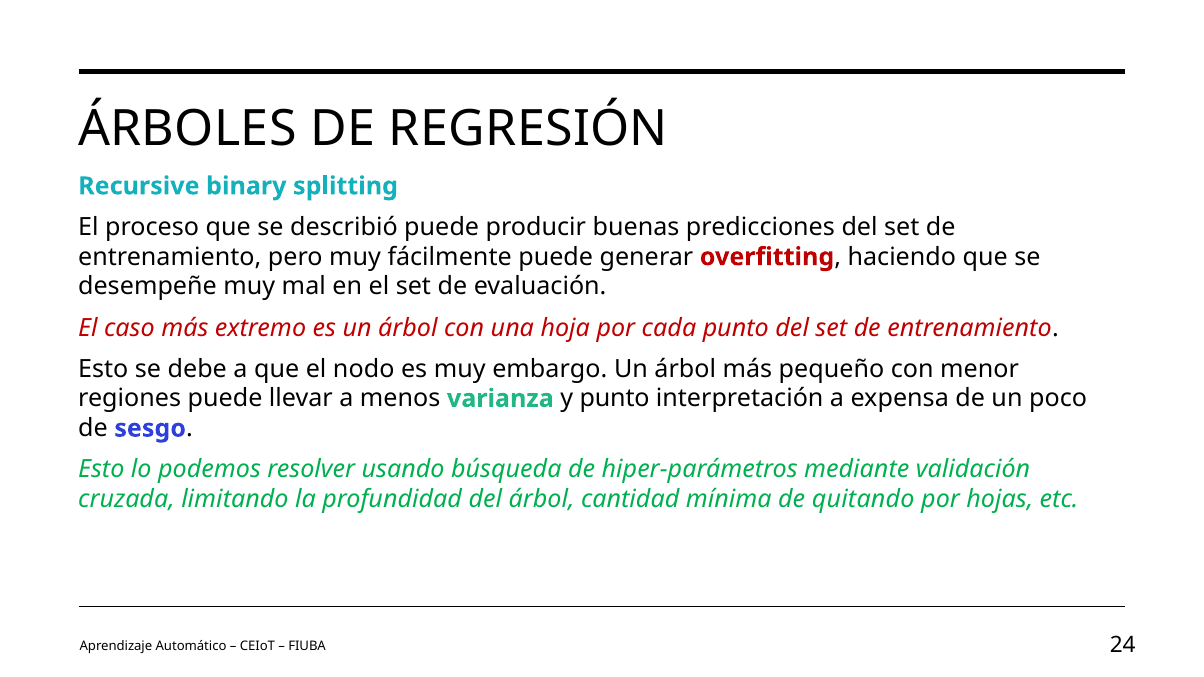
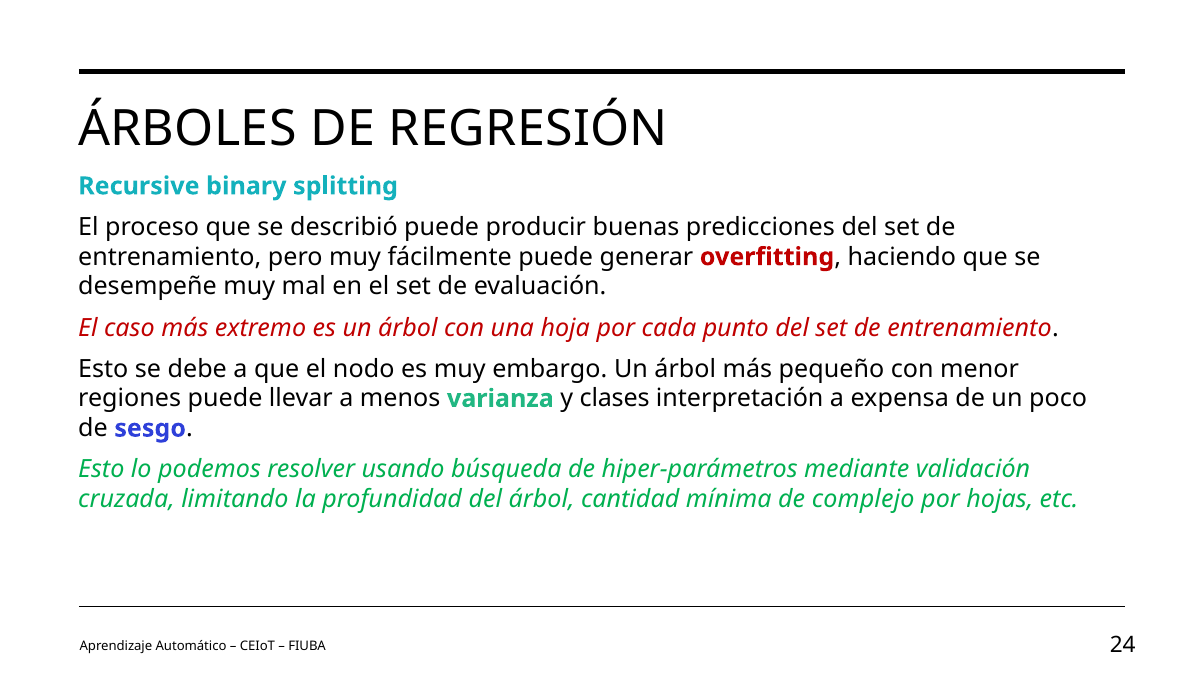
y punto: punto -> clases
quitando: quitando -> complejo
